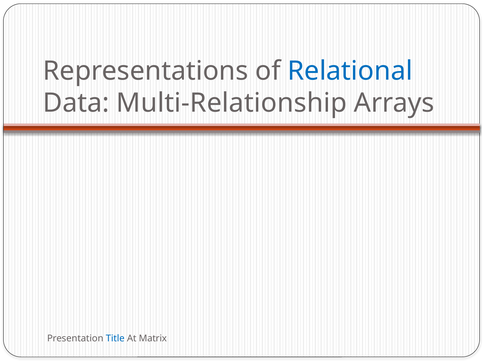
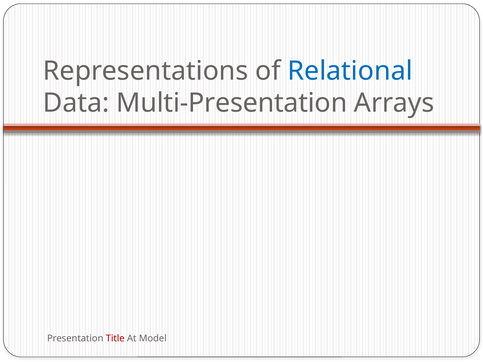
Multi-Relationship: Multi-Relationship -> Multi-Presentation
Title colour: blue -> red
Matrix: Matrix -> Model
